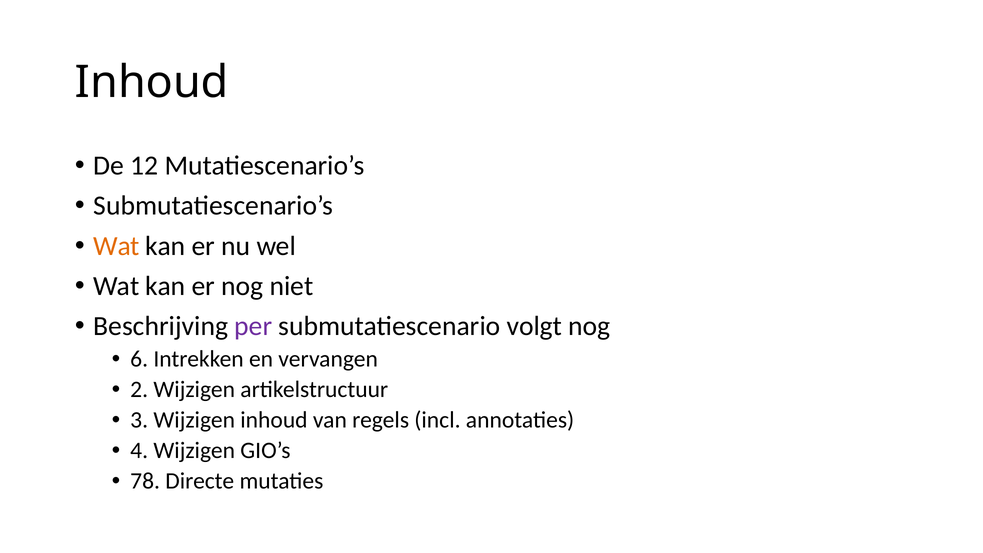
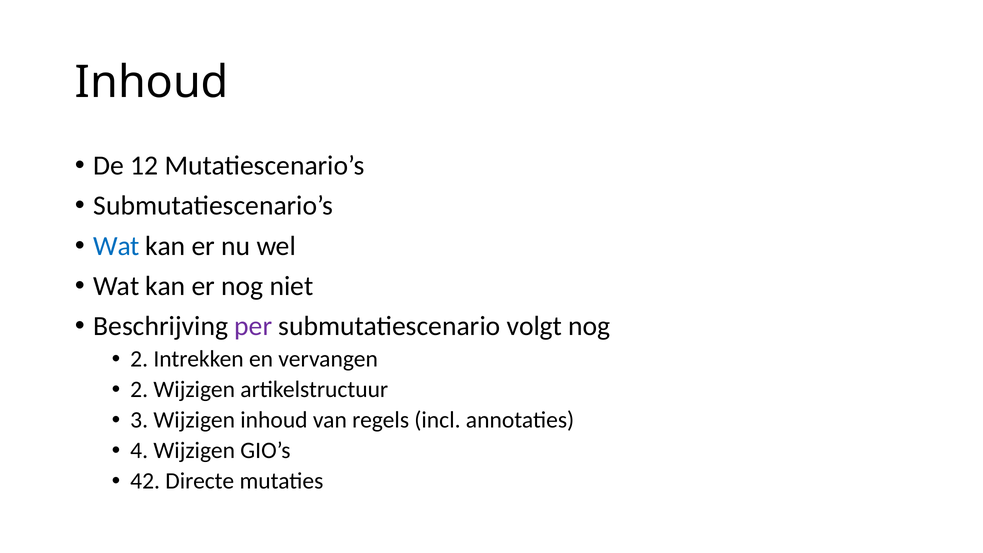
Wat at (116, 246) colour: orange -> blue
6 at (139, 359): 6 -> 2
78: 78 -> 42
